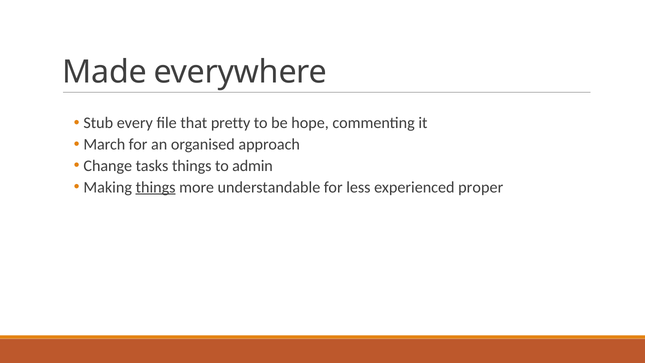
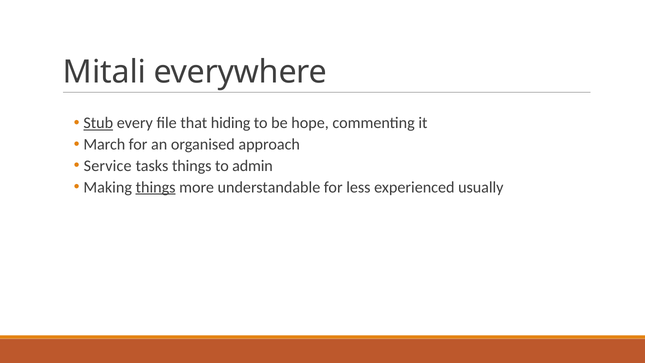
Made: Made -> Mitali
Stub underline: none -> present
pretty: pretty -> hiding
Change: Change -> Service
proper: proper -> usually
